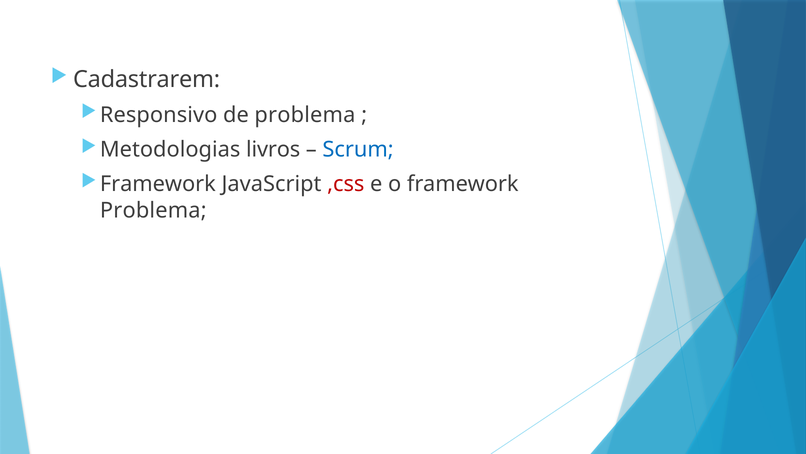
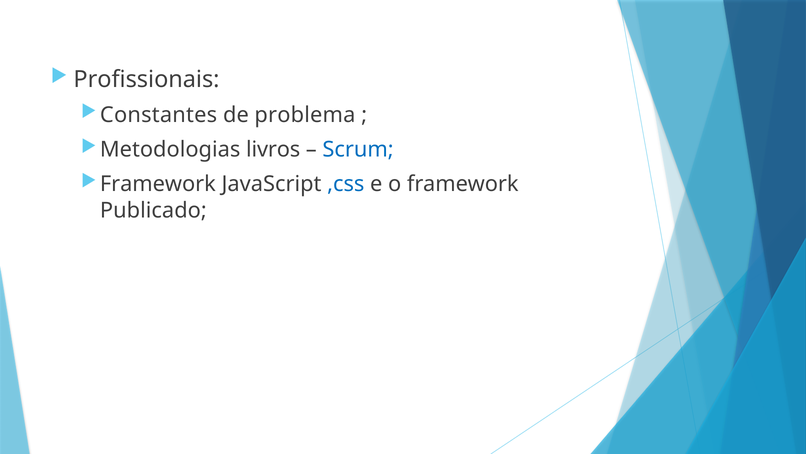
Cadastrarem: Cadastrarem -> Profissionais
Responsivo: Responsivo -> Constantes
,css colour: red -> blue
Problema at (153, 210): Problema -> Publicado
